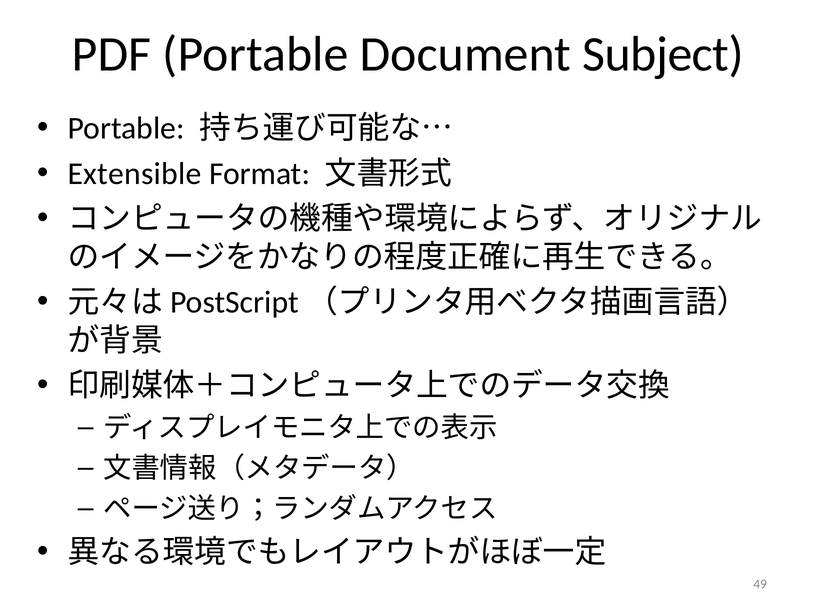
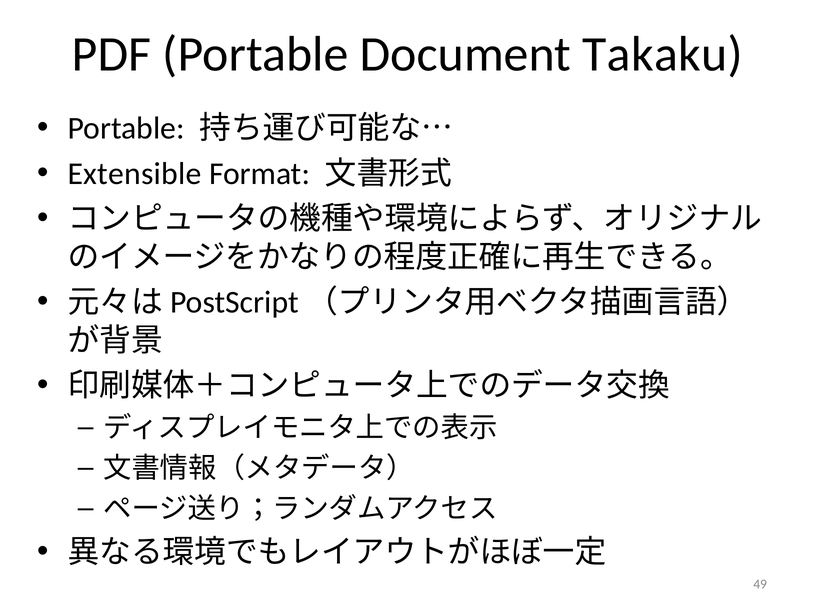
Subject: Subject -> Takaku
